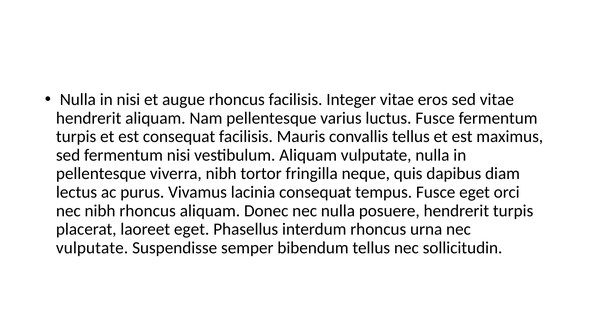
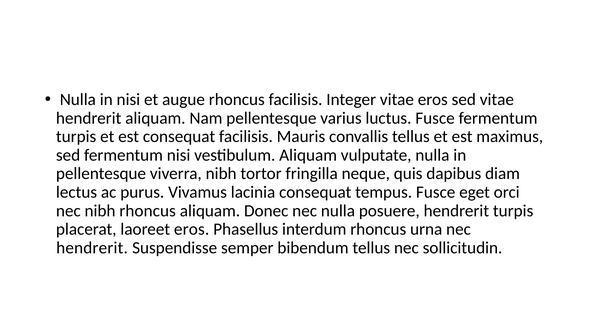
laoreet eget: eget -> eros
vulputate at (92, 248): vulputate -> hendrerit
